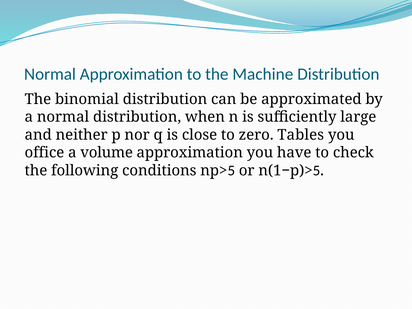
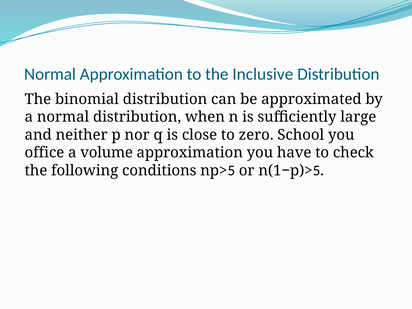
Machine: Machine -> Inclusive
Tables: Tables -> School
